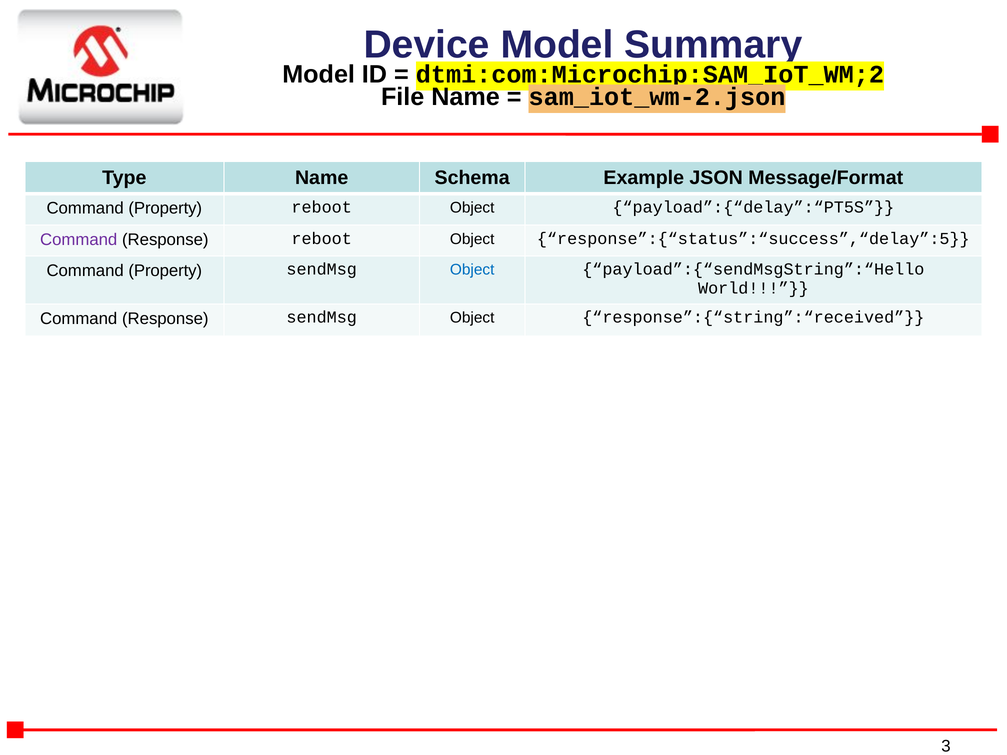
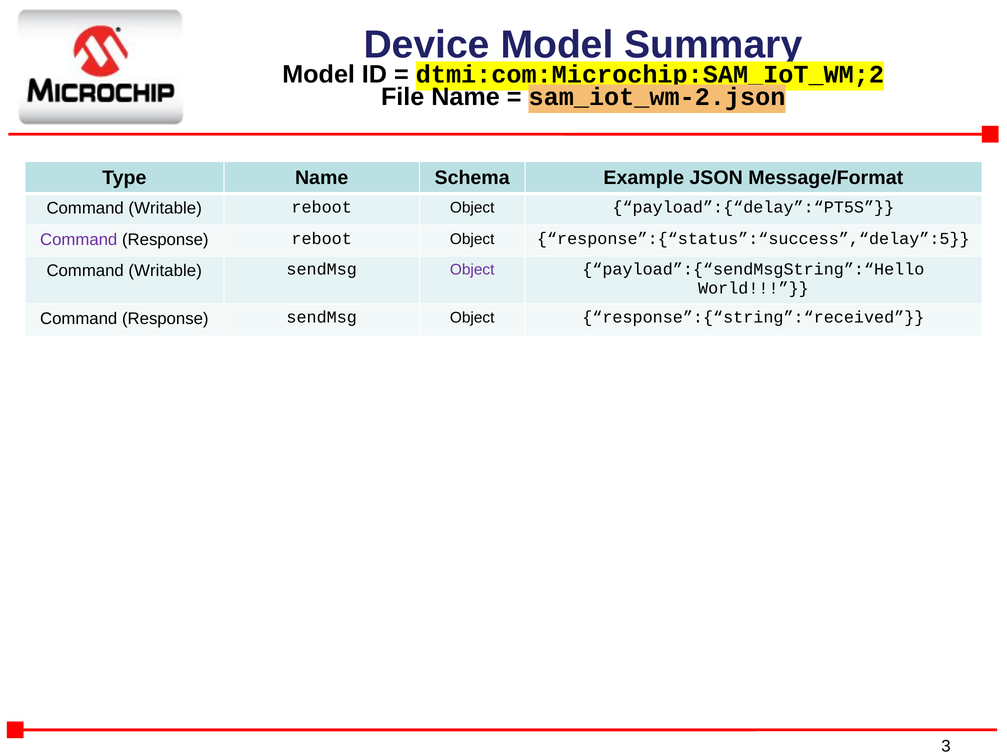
Property at (165, 208): Property -> Writable
Property at (165, 271): Property -> Writable
Object at (472, 270) colour: blue -> purple
